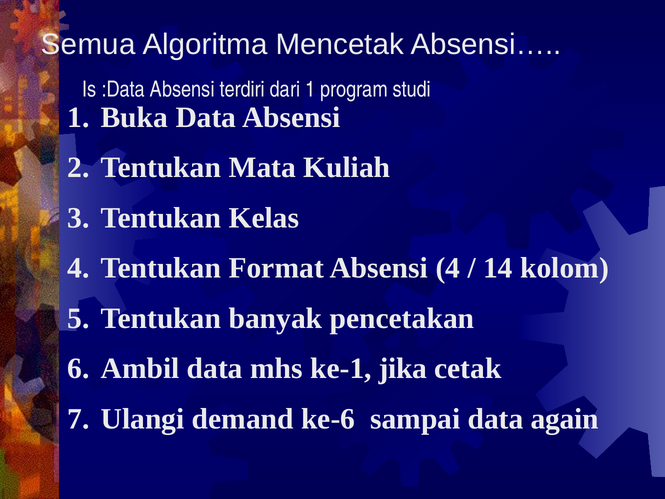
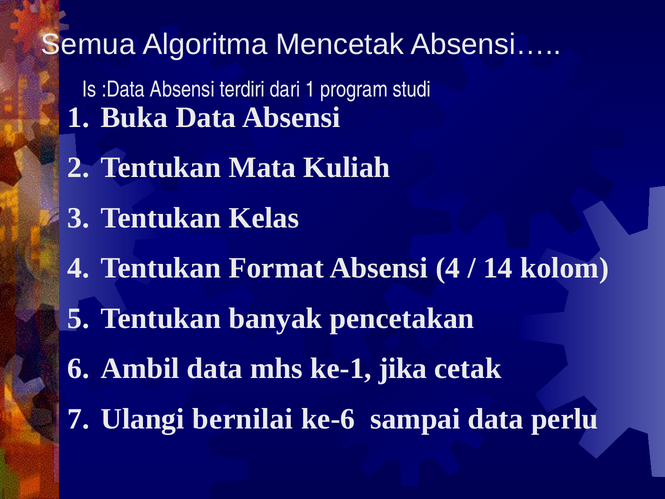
demand: demand -> bernilai
again: again -> perlu
